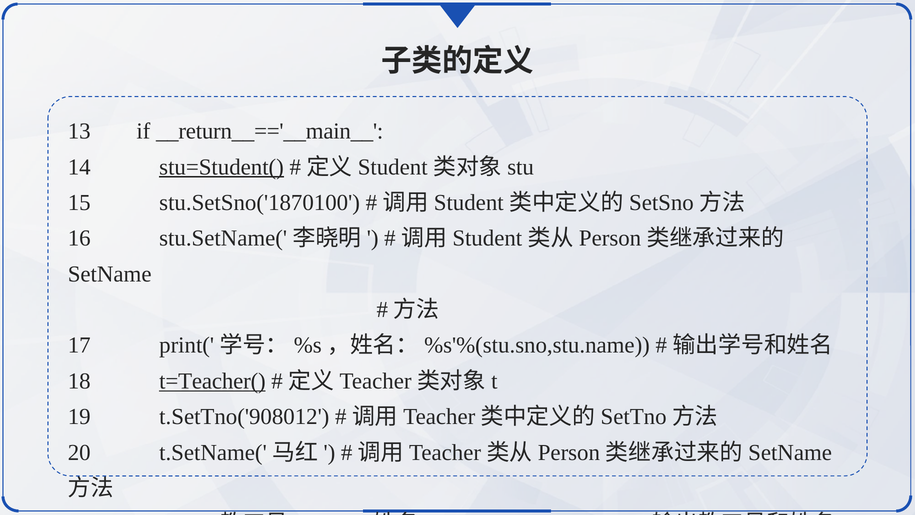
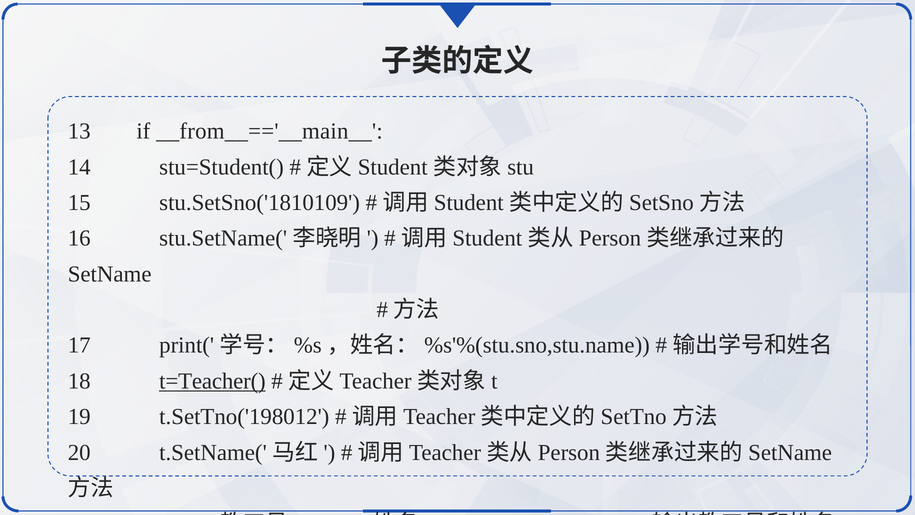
__return__=='__main__: __return__=='__main__ -> __from__=='__main__
stu=Student( underline: present -> none
stu.SetSno('1870100: stu.SetSno('1870100 -> stu.SetSno('1810109
t.SetTno('908012: t.SetTno('908012 -> t.SetTno('198012
